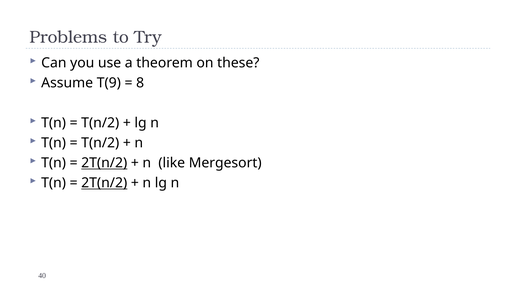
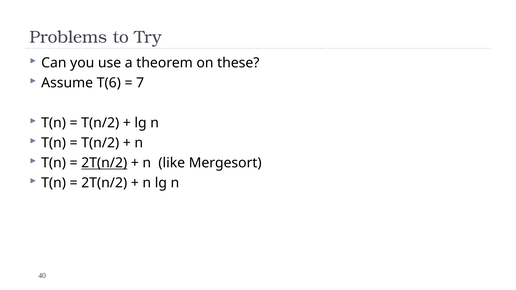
T(9: T(9 -> T(6
8: 8 -> 7
2T(n/2 at (104, 183) underline: present -> none
